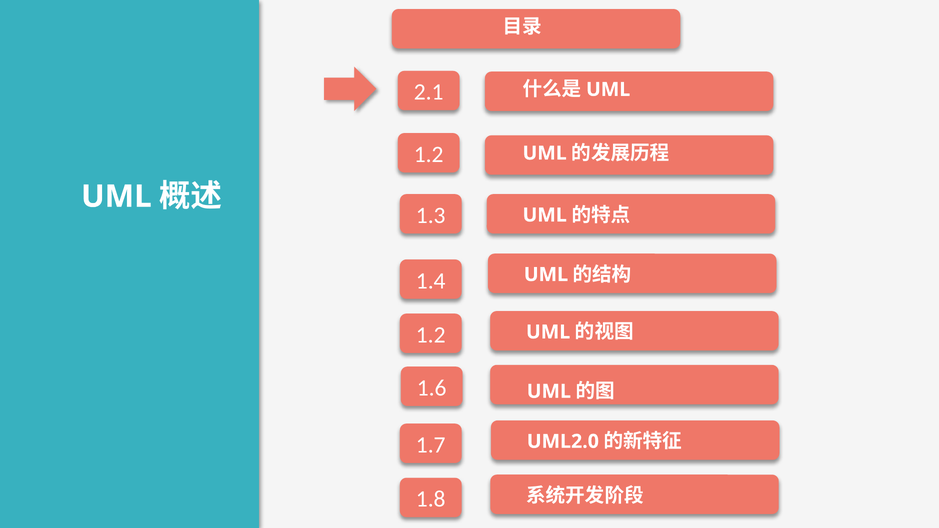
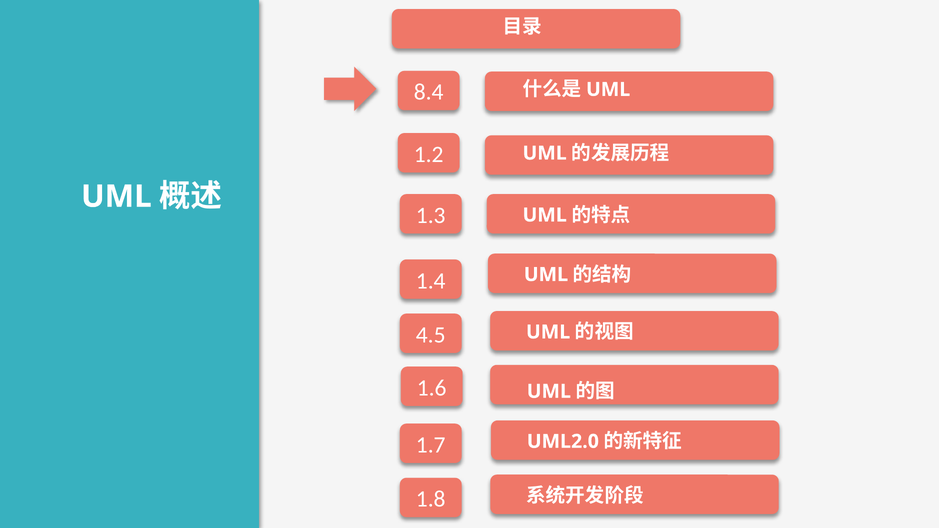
2.1: 2.1 -> 8.4
1.2 at (431, 335): 1.2 -> 4.5
